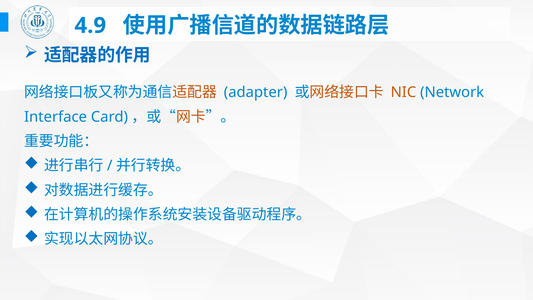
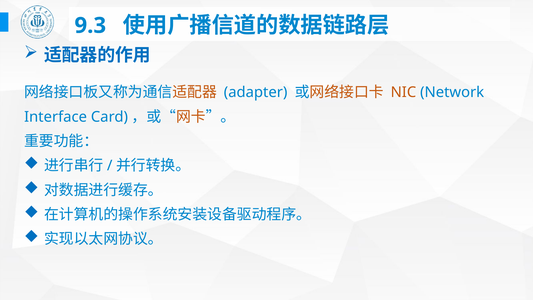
4.9: 4.9 -> 9.3
